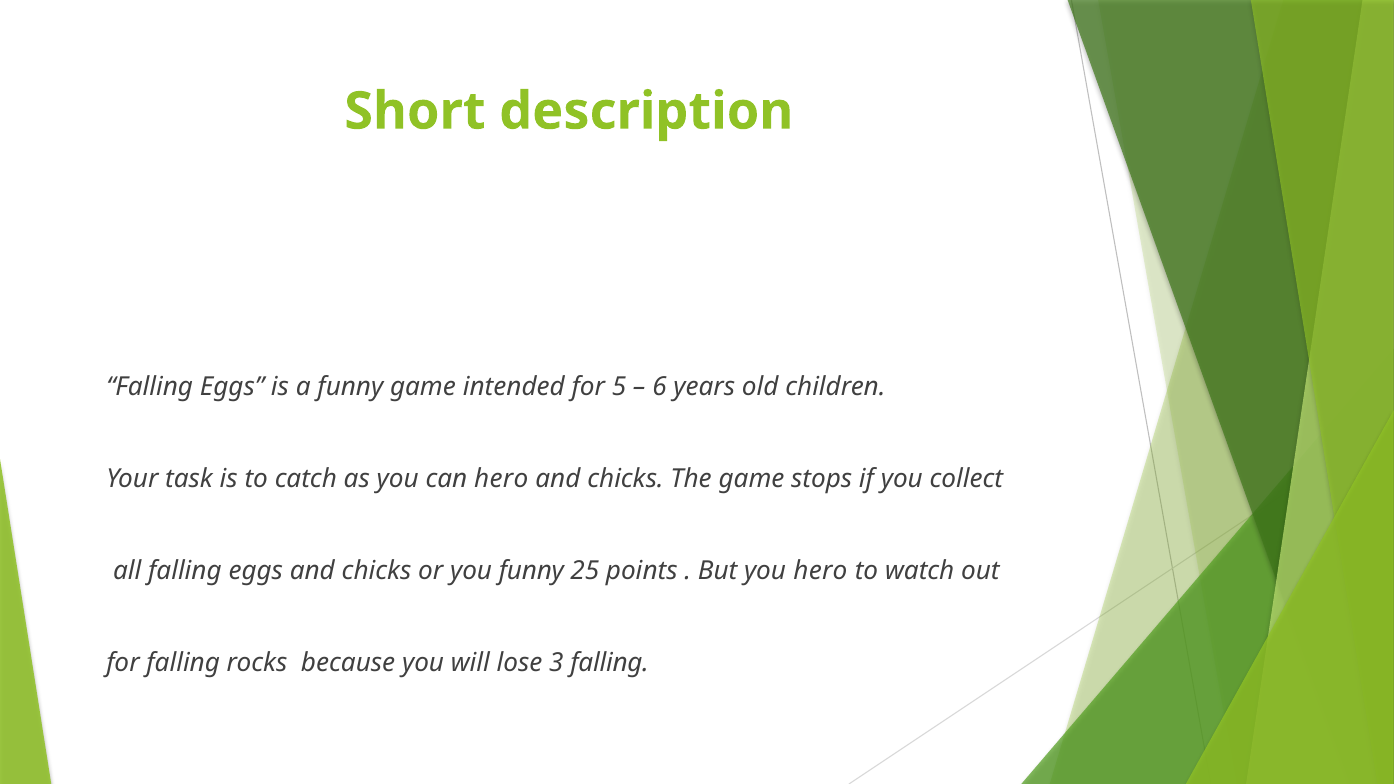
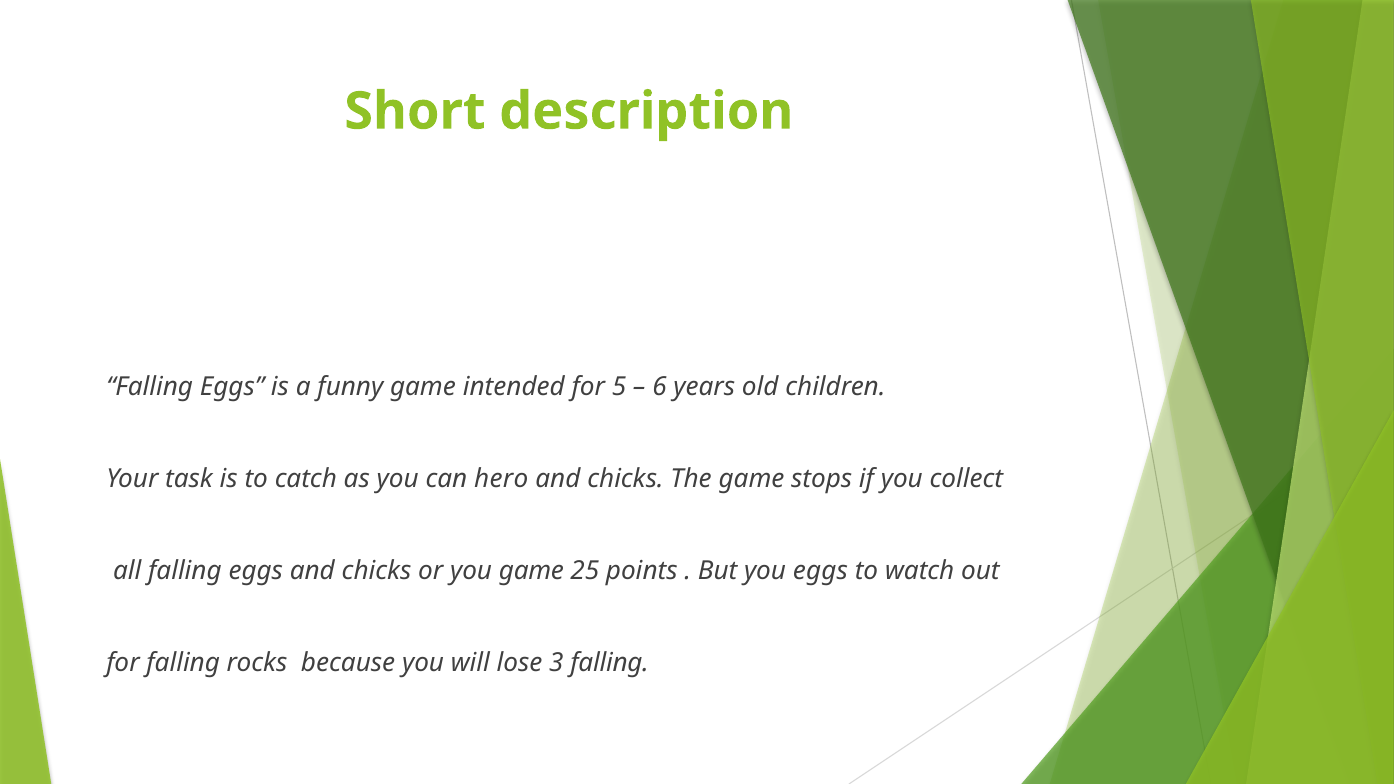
you funny: funny -> game
you hero: hero -> eggs
